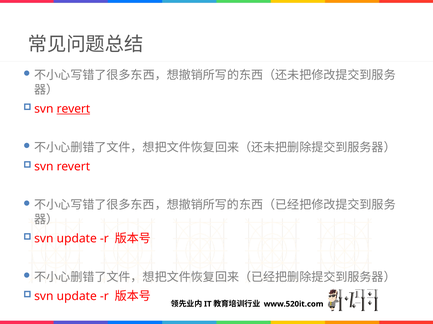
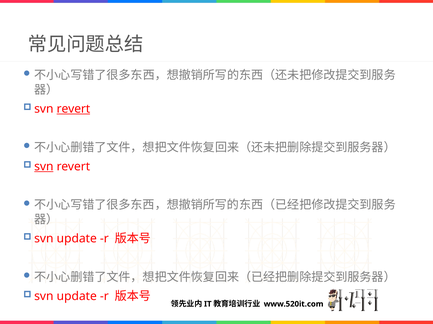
svn at (44, 167) underline: none -> present
